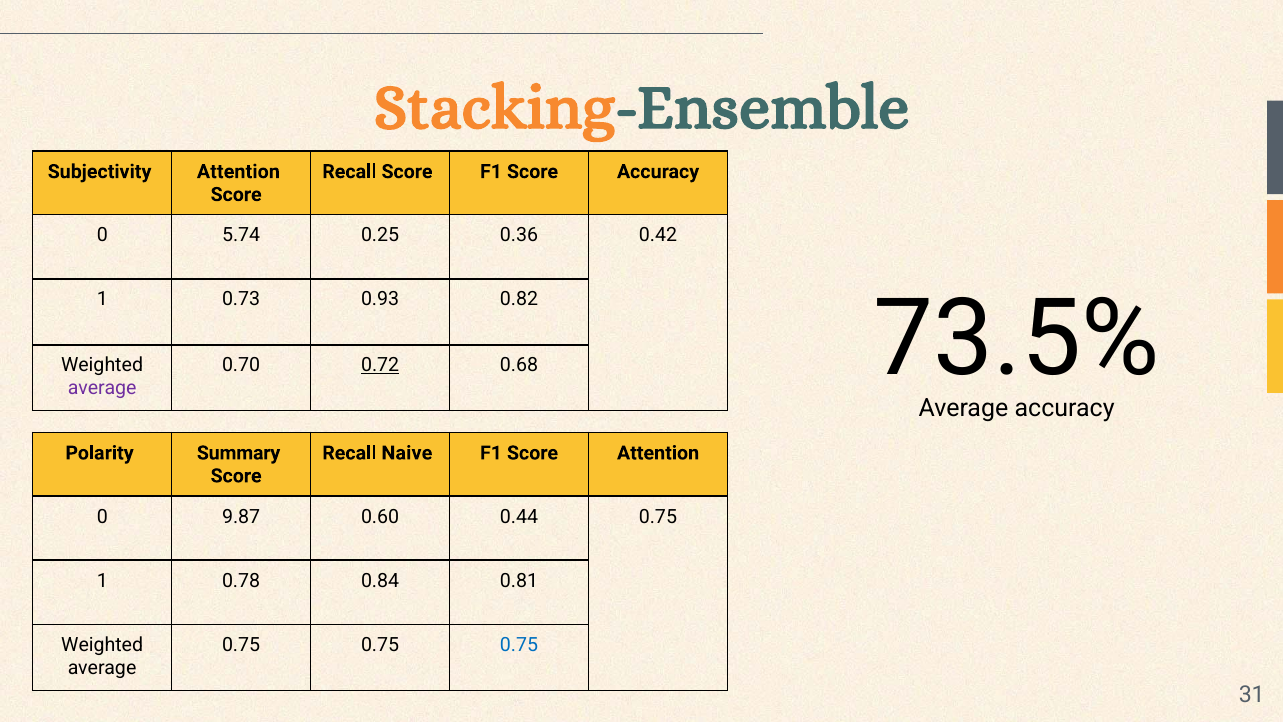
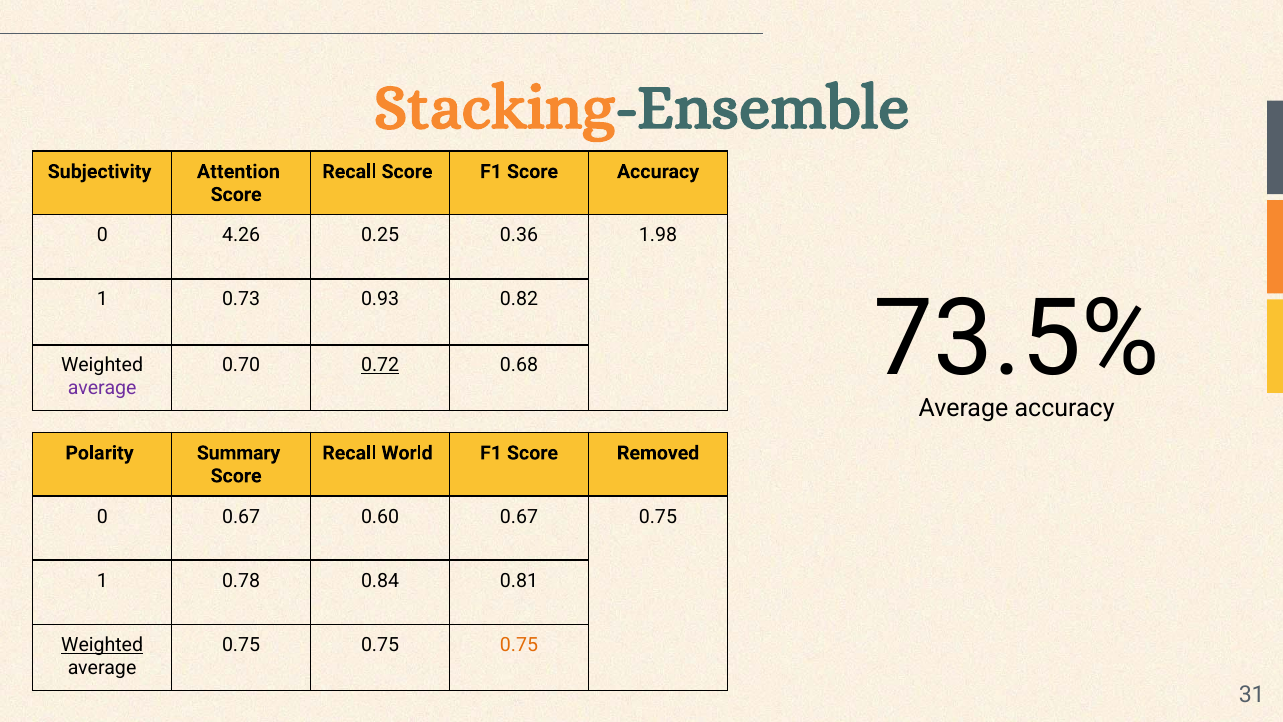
5.74: 5.74 -> 4.26
0.42: 0.42 -> 1.98
Naive: Naive -> World
Score Attention: Attention -> Removed
0 9.87: 9.87 -> 0.67
0.60 0.44: 0.44 -> 0.67
Weighted at (102, 645) underline: none -> present
0.75 at (519, 645) colour: blue -> orange
